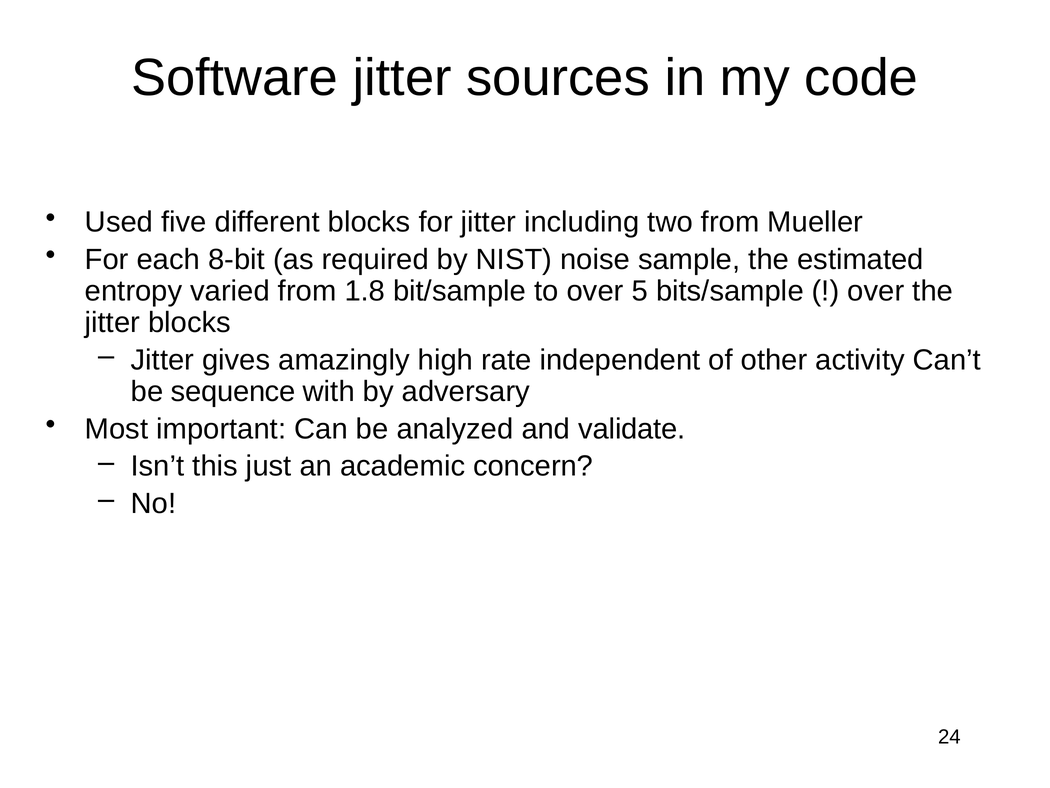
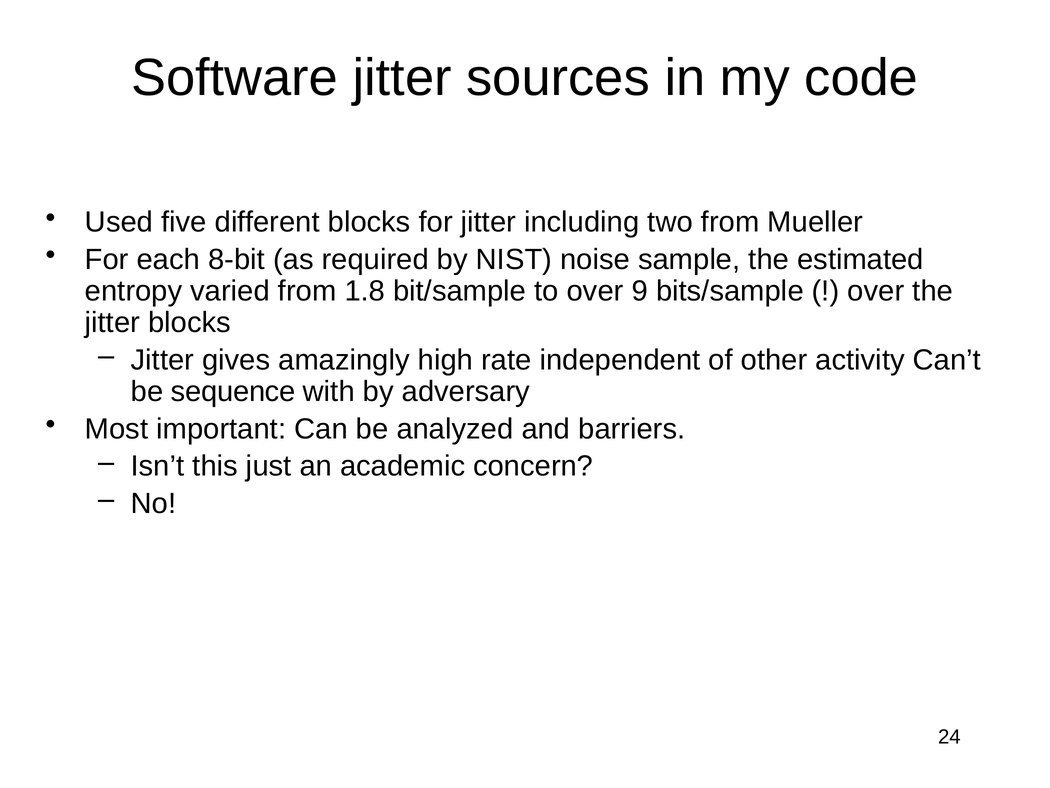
5: 5 -> 9
validate: validate -> barriers
